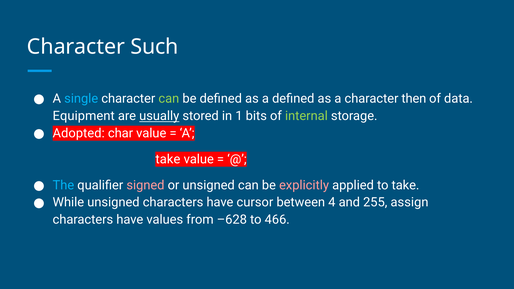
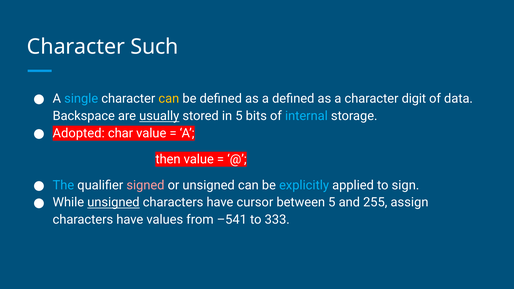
can at (169, 99) colour: light green -> yellow
then: then -> digit
Equipment: Equipment -> Backspace
in 1: 1 -> 5
internal colour: light green -> light blue
take at (168, 159): take -> then
explicitly colour: pink -> light blue
to take: take -> sign
unsigned at (113, 203) underline: none -> present
between 4: 4 -> 5
–628: –628 -> –541
466: 466 -> 333
